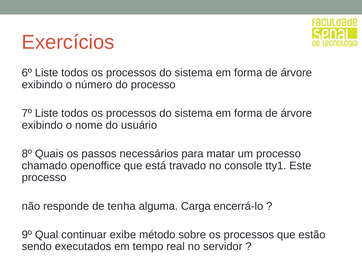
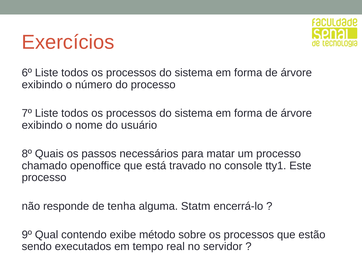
Carga: Carga -> Statm
continuar: continuar -> contendo
